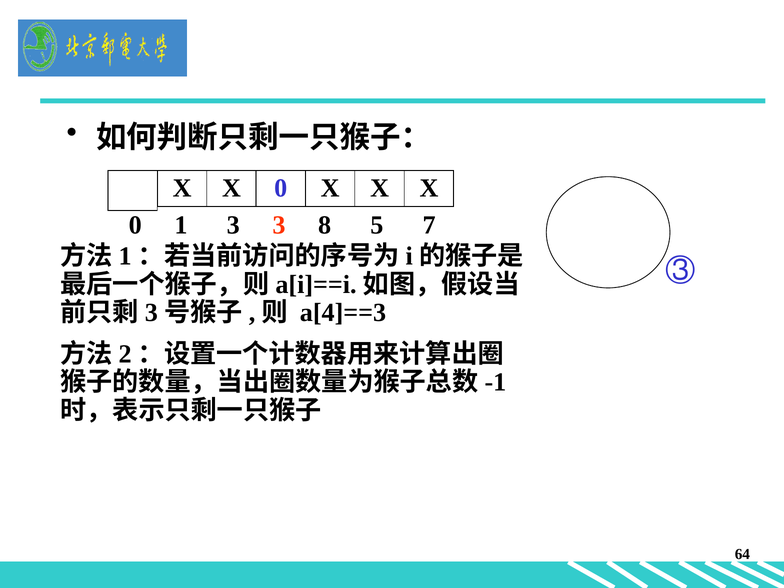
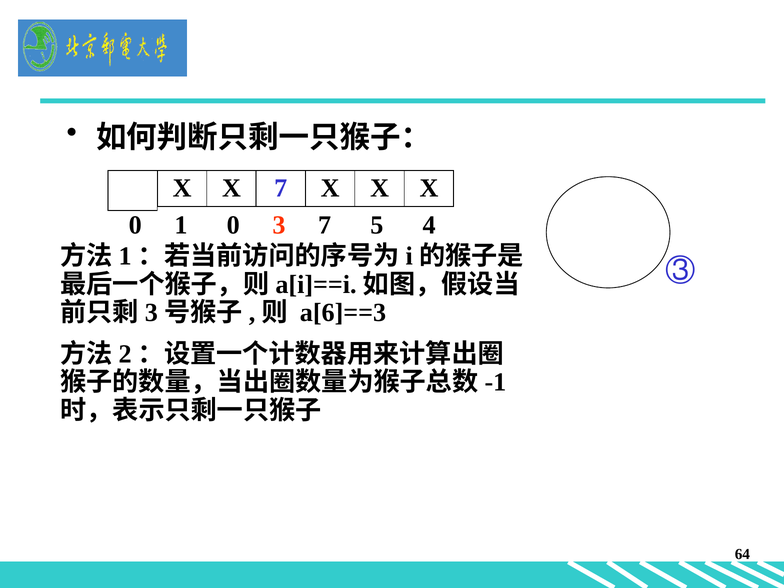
0 at (281, 188): 0 -> 7
1 3: 3 -> 0
3 8: 8 -> 7
7: 7 -> 4
a[4]==3: a[4]==3 -> a[6]==3
